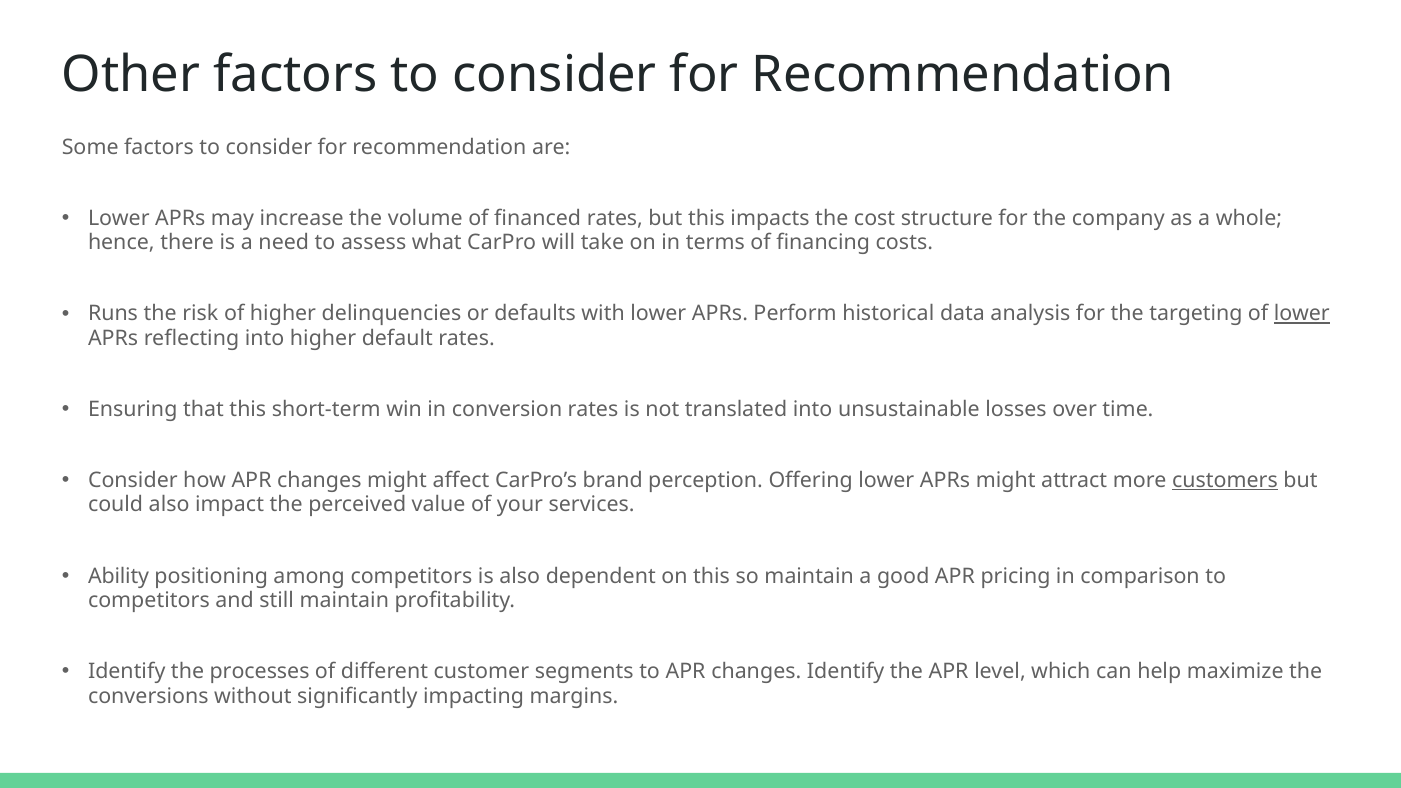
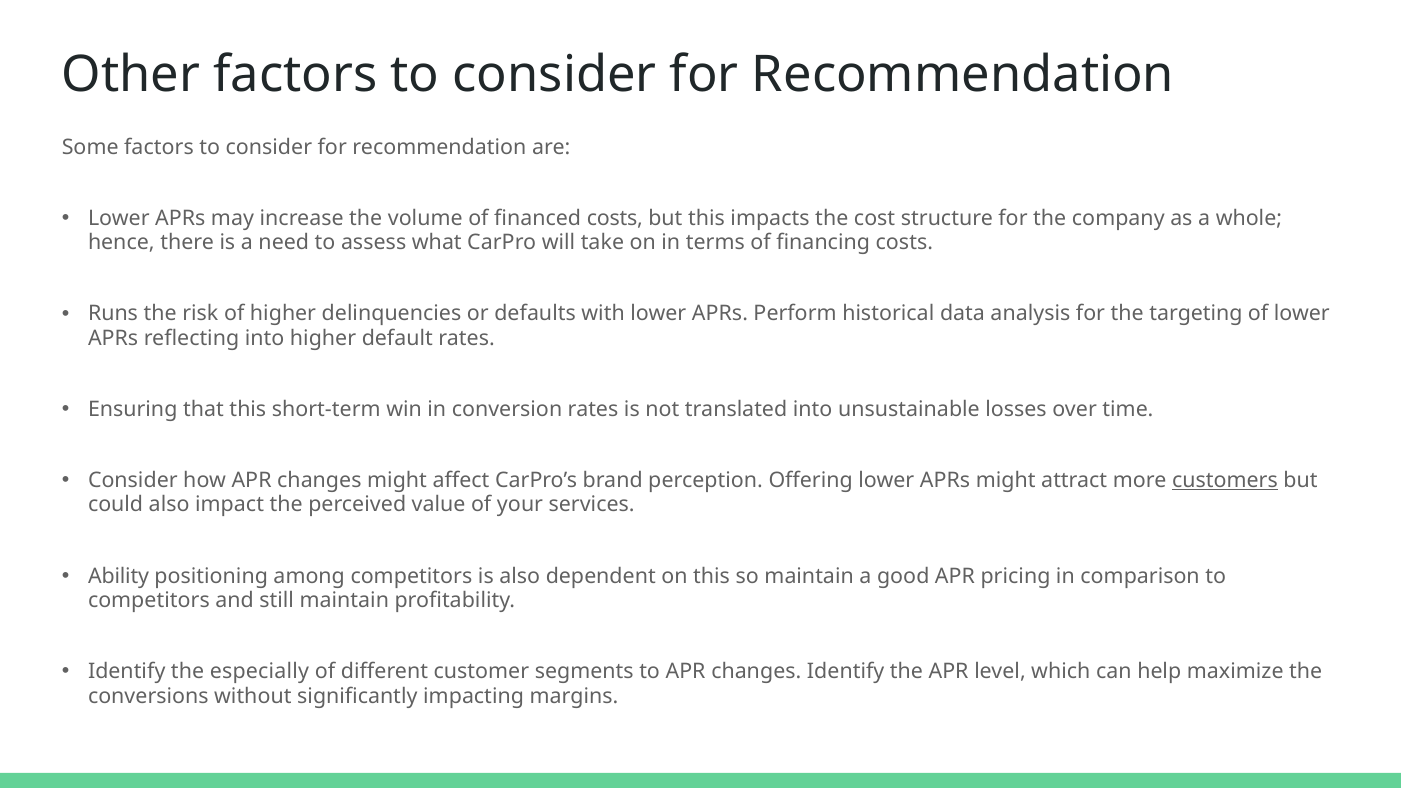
financed rates: rates -> costs
lower at (1302, 314) underline: present -> none
processes: processes -> especially
